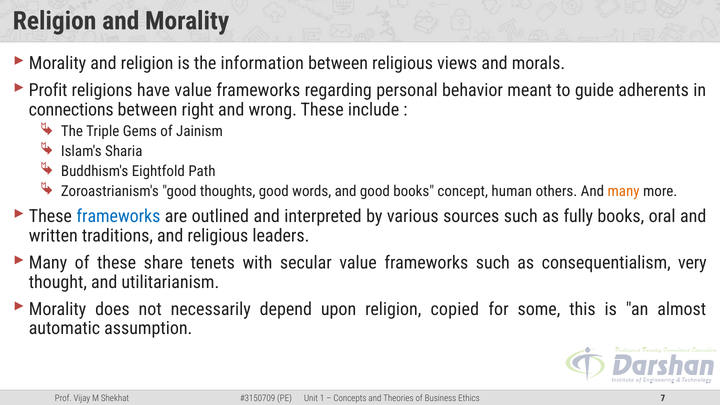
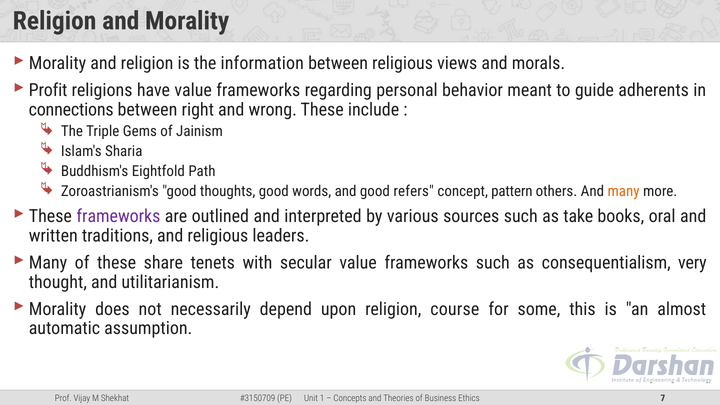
good books: books -> refers
human: human -> pattern
frameworks at (118, 216) colour: blue -> purple
fully: fully -> take
copied: copied -> course
